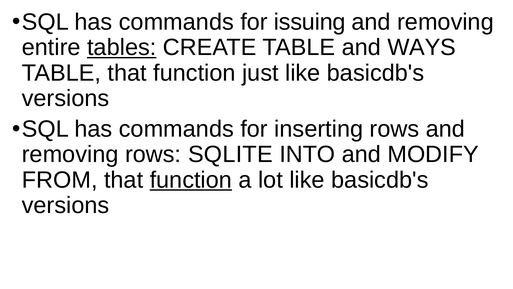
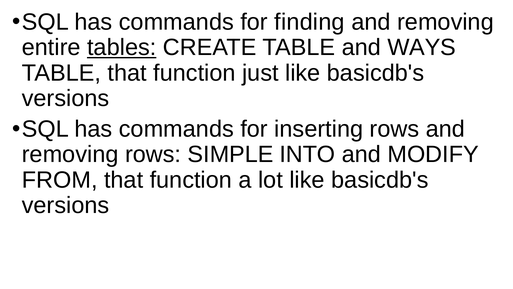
issuing: issuing -> finding
SQLITE: SQLITE -> SIMPLE
function at (191, 180) underline: present -> none
